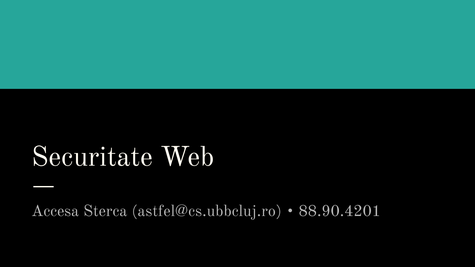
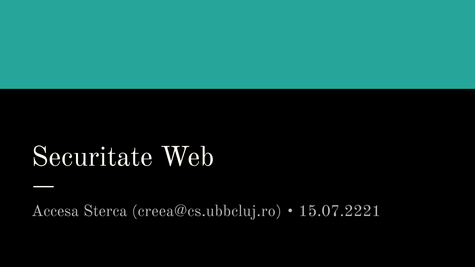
astfel@cs.ubbcluj.ro: astfel@cs.ubbcluj.ro -> creea@cs.ubbcluj.ro
88.90.4201: 88.90.4201 -> 15.07.2221
